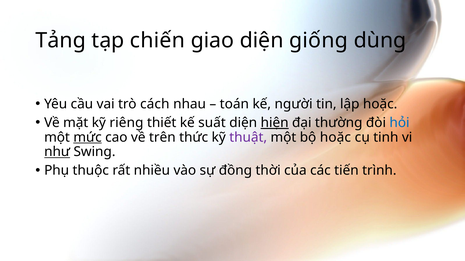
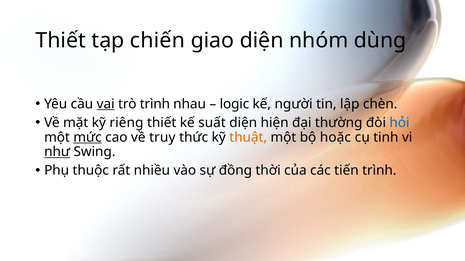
Tảng at (61, 41): Tảng -> Thiết
giống: giống -> nhóm
vai underline: none -> present
trò cách: cách -> trình
toán: toán -> logic
lập hoặc: hoặc -> chèn
hiện underline: present -> none
trên: trên -> truy
thuật colour: purple -> orange
